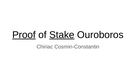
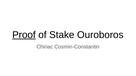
Stake underline: present -> none
